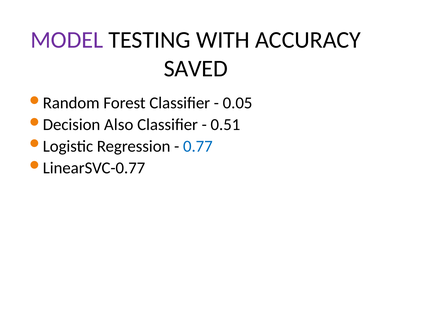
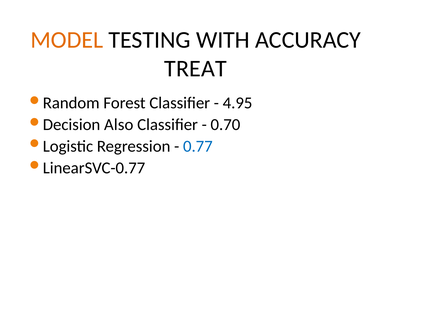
MODEL colour: purple -> orange
SAVED: SAVED -> TREAT
0.05: 0.05 -> 4.95
0.51: 0.51 -> 0.70
